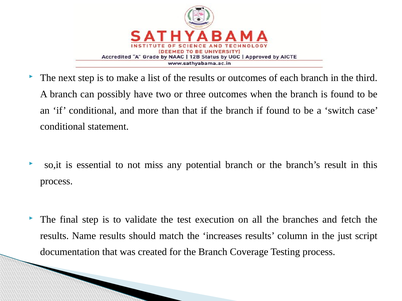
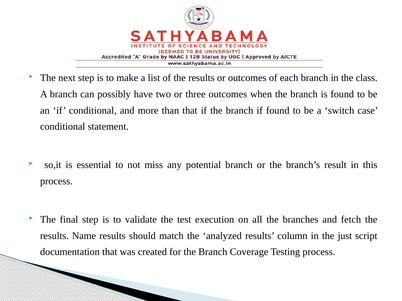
third: third -> class
increases: increases -> analyzed
